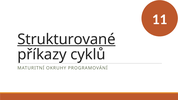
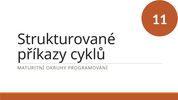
Strukturované underline: present -> none
